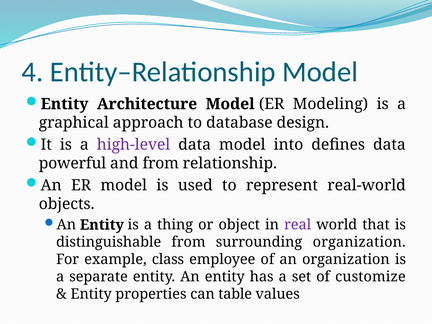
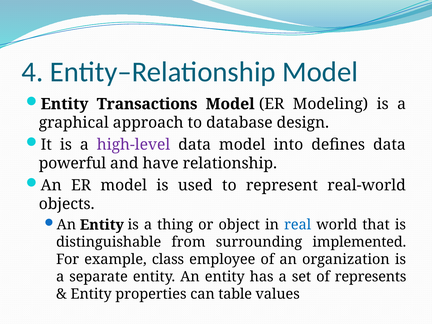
Architecture: Architecture -> Transactions
and from: from -> have
real colour: purple -> blue
surrounding organization: organization -> implemented
customize: customize -> represents
